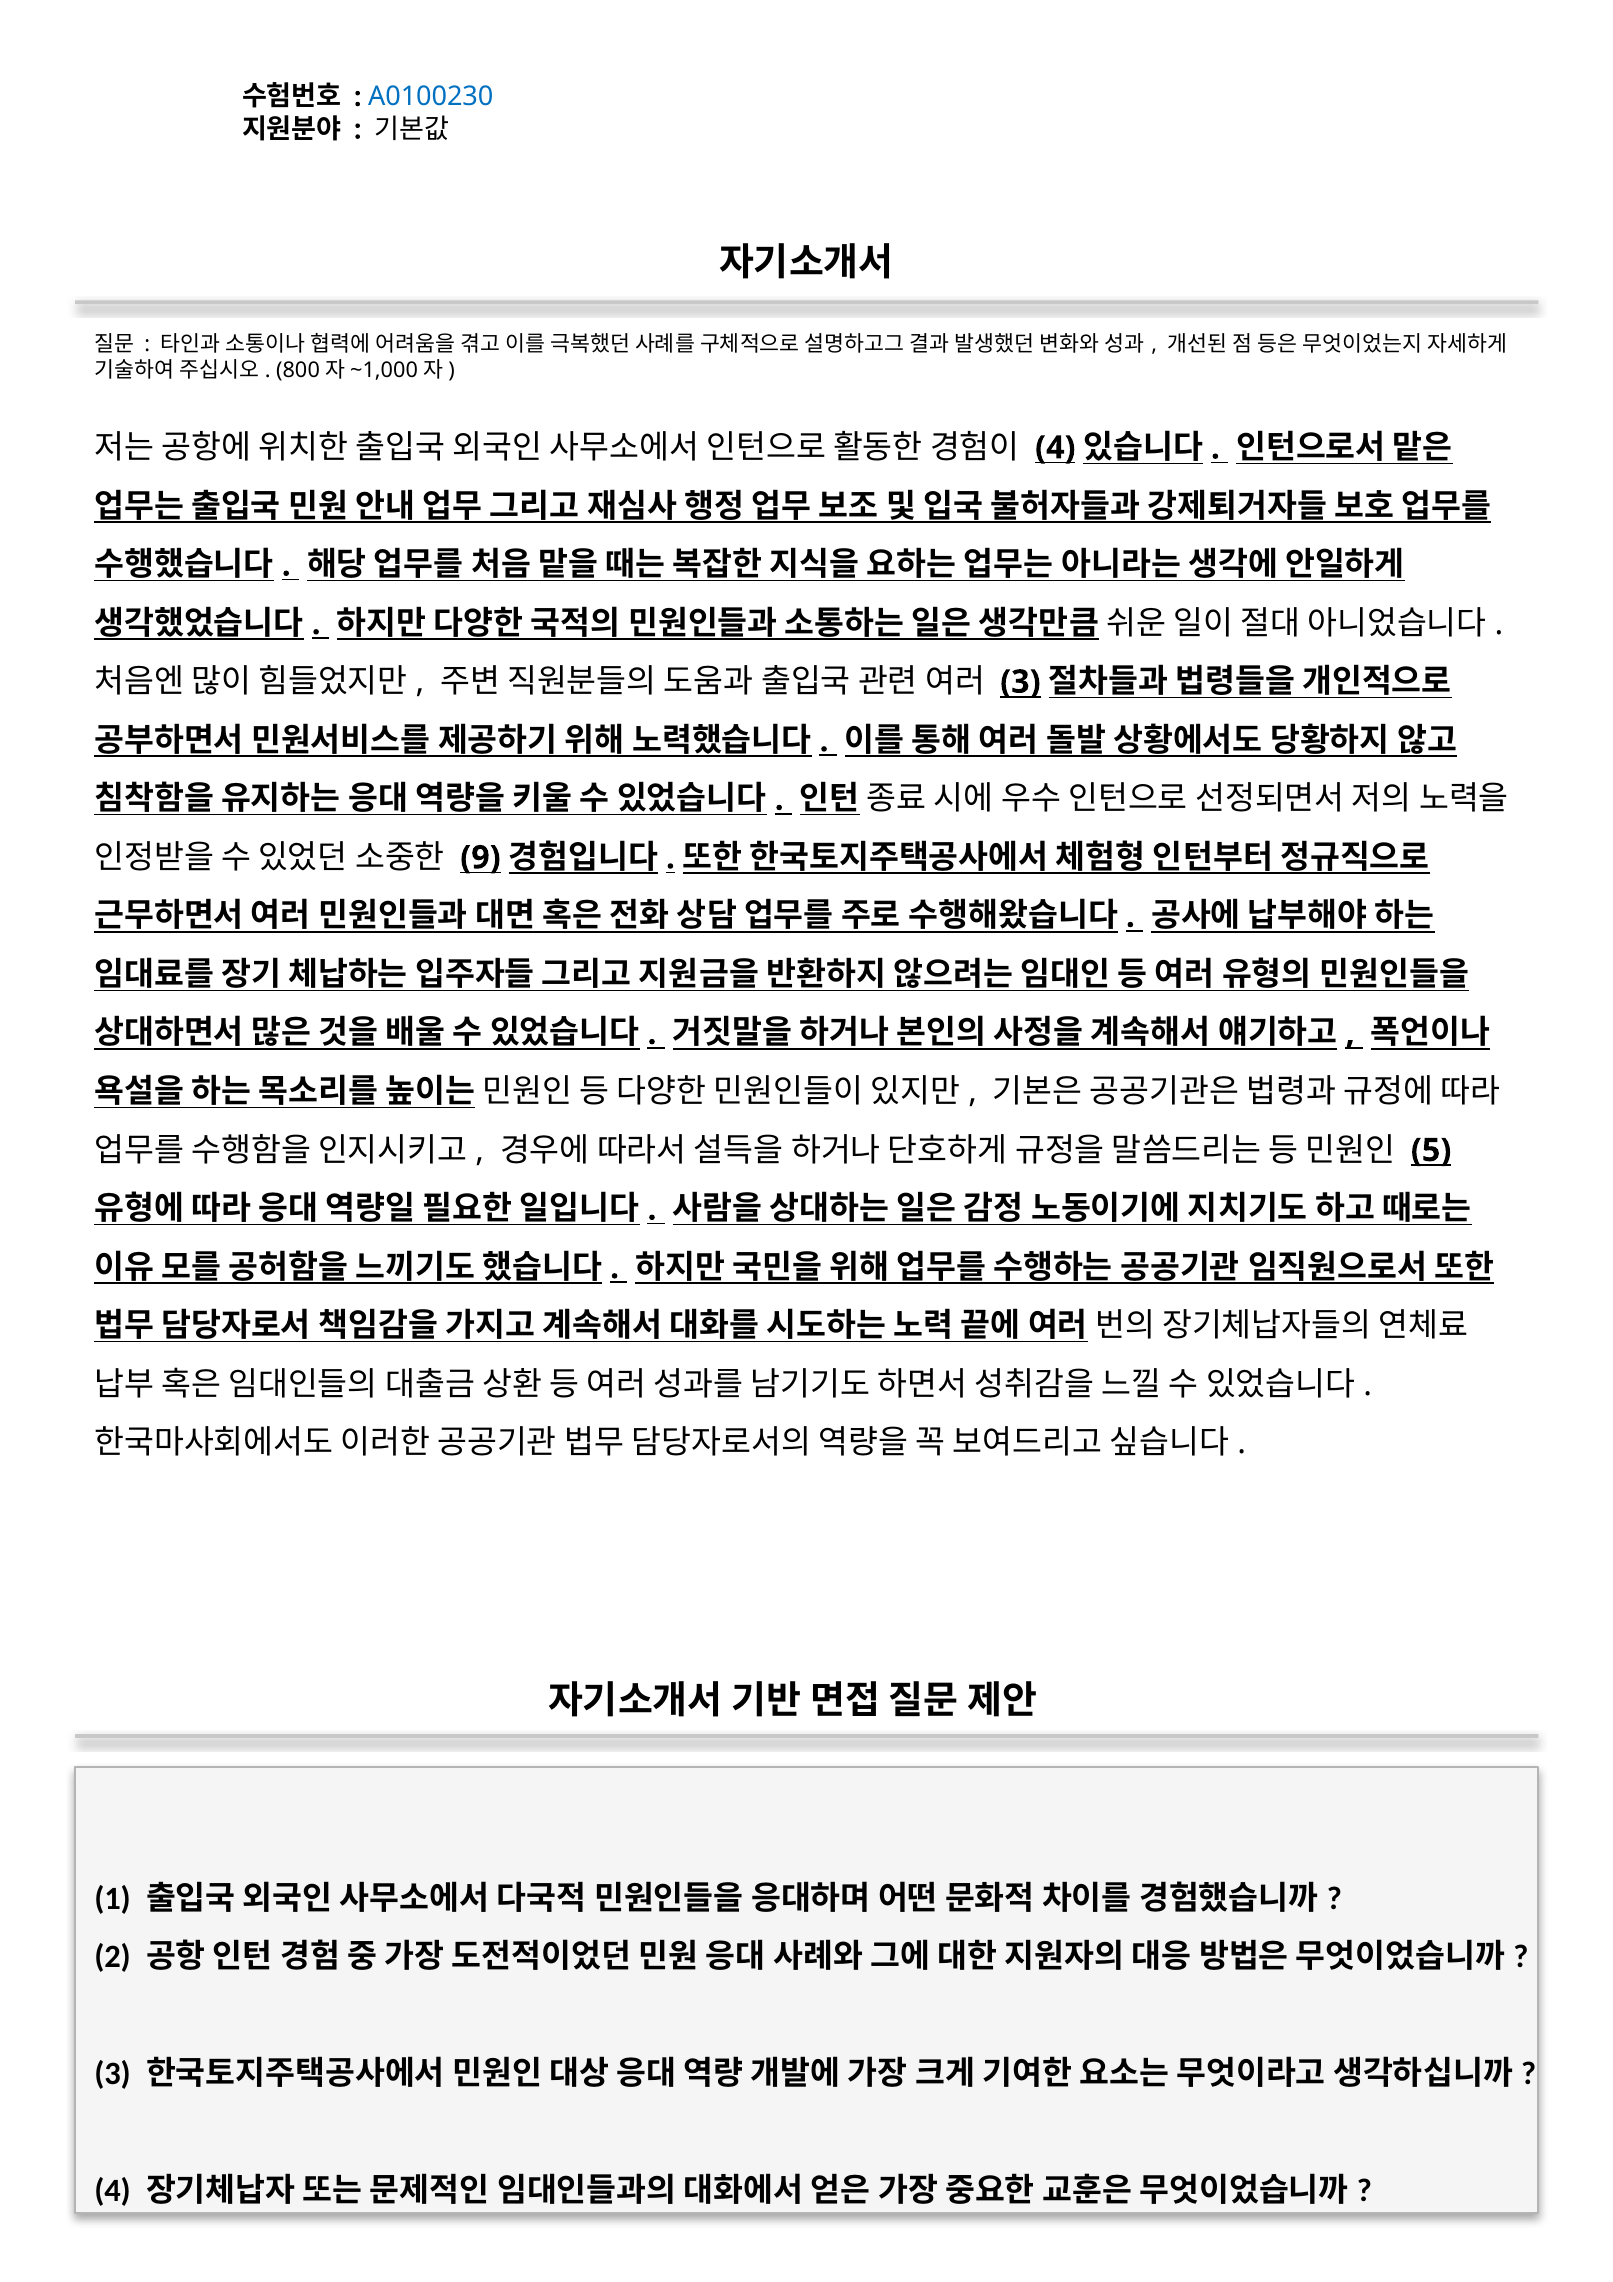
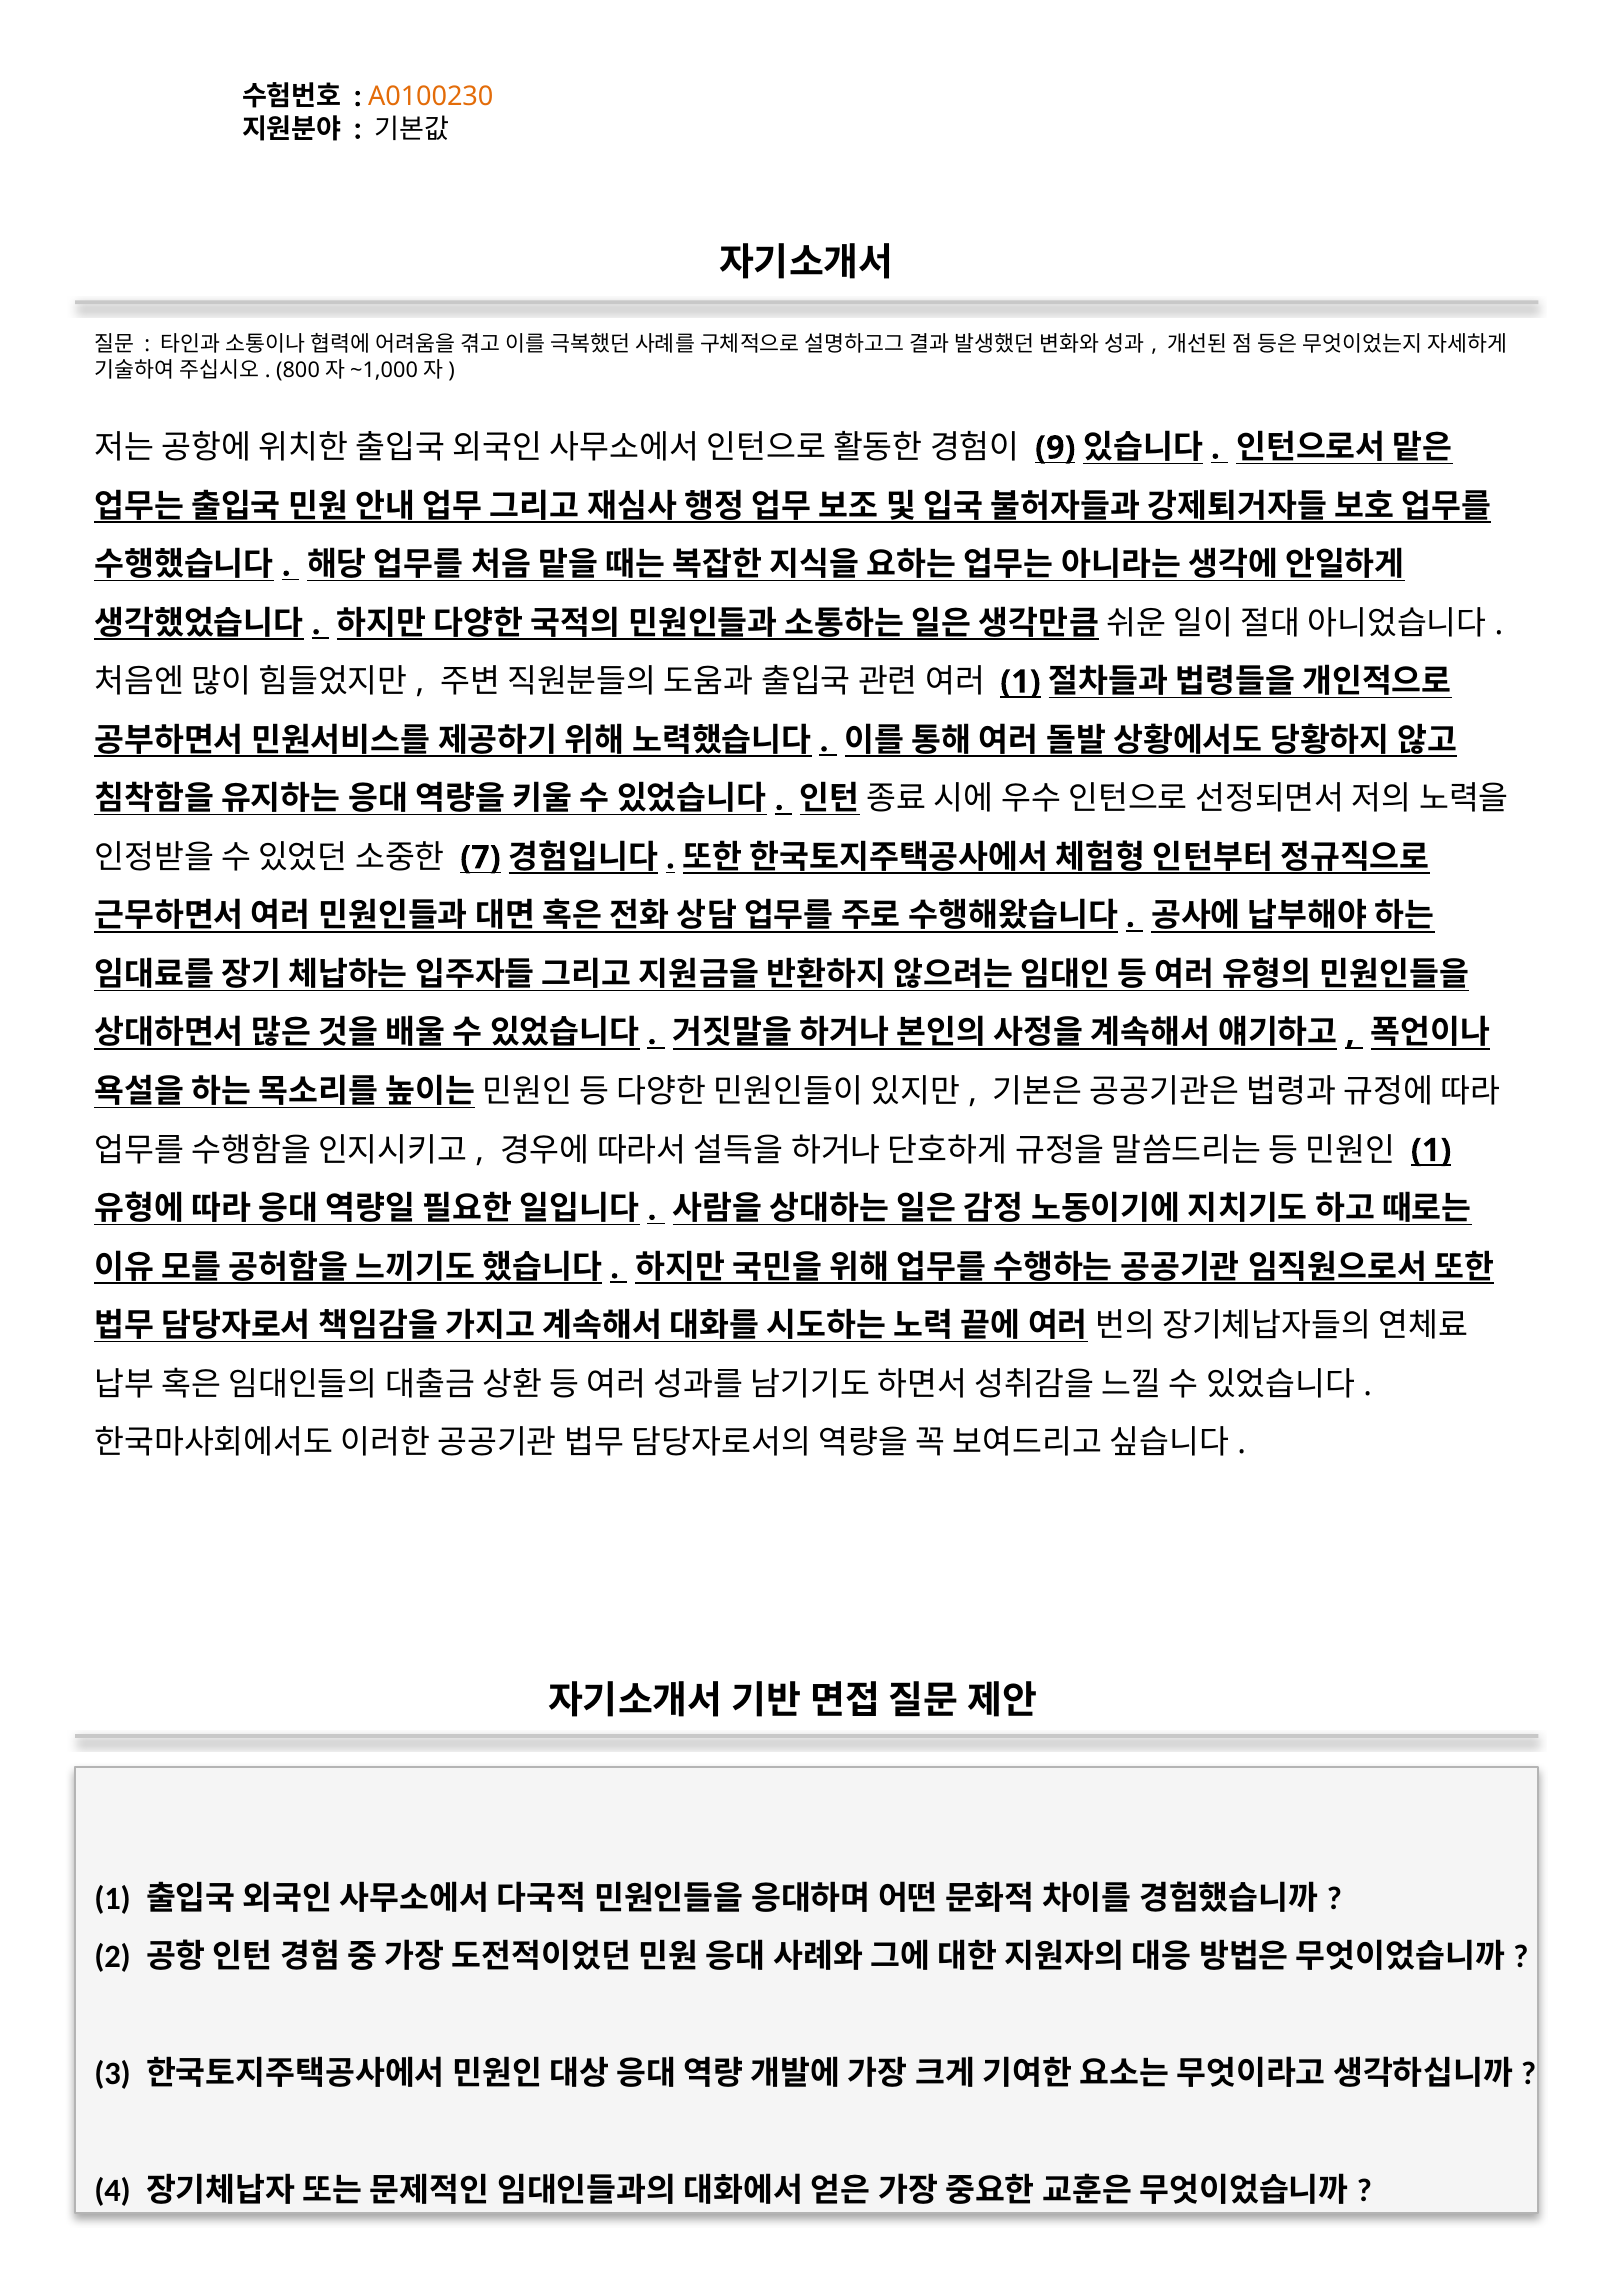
A0100230 colour: blue -> orange
4 at (1055, 448): 4 -> 9
3 at (1020, 682): 3 -> 1
9: 9 -> 7
5 at (1431, 1150): 5 -> 1
